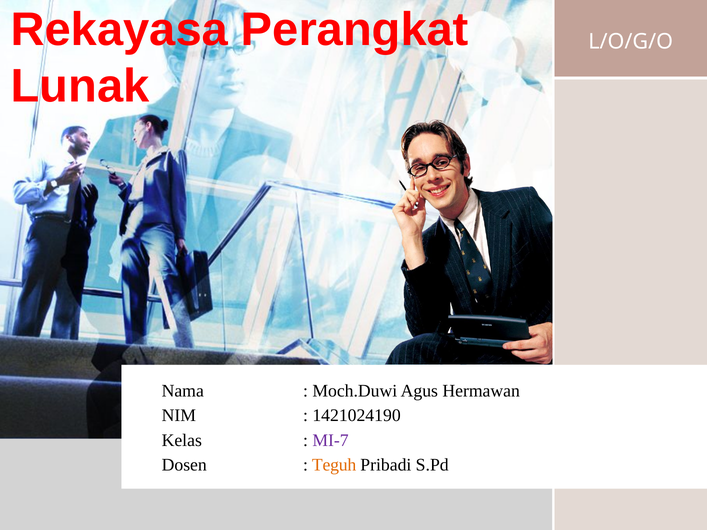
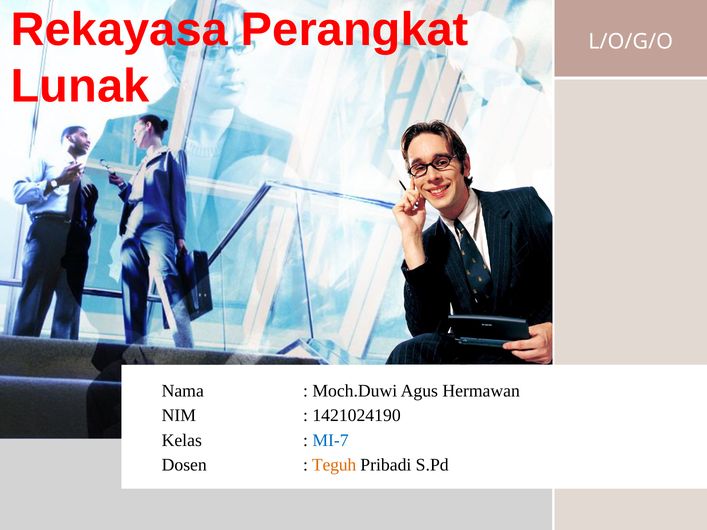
MI-7 colour: purple -> blue
